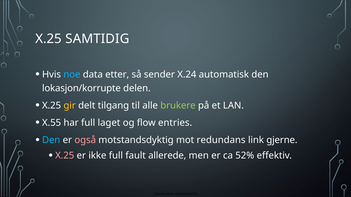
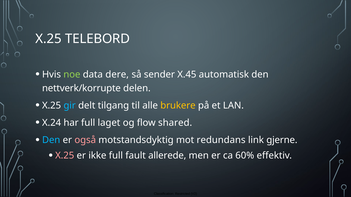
SAMTIDIG: SAMTIDIG -> TELEBORD
noe colour: light blue -> light green
etter: etter -> dere
X.24: X.24 -> X.45
lokasjon/korrupte: lokasjon/korrupte -> nettverk/korrupte
gir colour: yellow -> light blue
brukere colour: light green -> yellow
X.55: X.55 -> X.24
entries: entries -> shared
52%: 52% -> 60%
